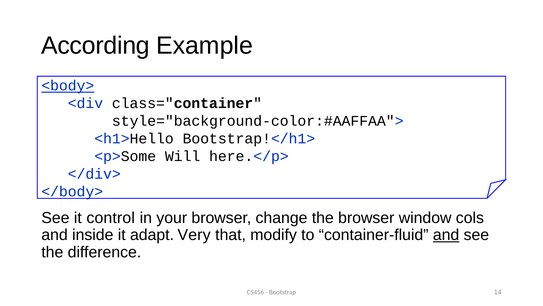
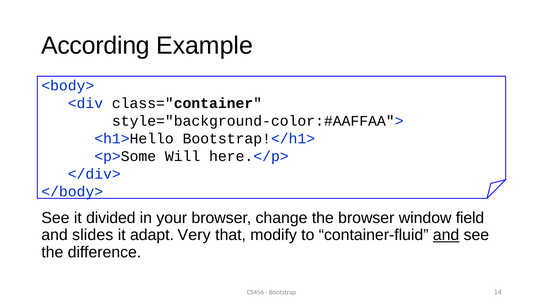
<body> underline: present -> none
control: control -> divided
cols: cols -> field
inside: inside -> slides
